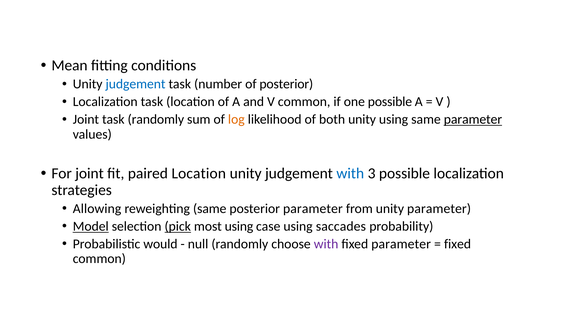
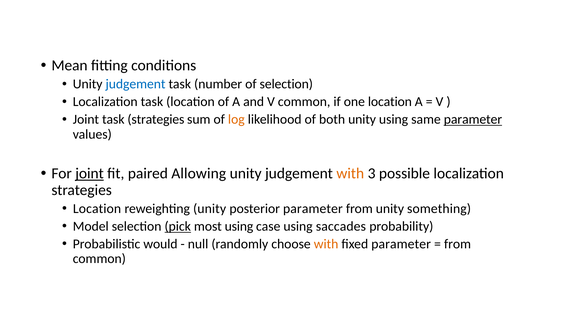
of posterior: posterior -> selection
one possible: possible -> location
task randomly: randomly -> strategies
joint at (90, 173) underline: none -> present
paired Location: Location -> Allowing
with at (350, 173) colour: blue -> orange
Allowing at (97, 209): Allowing -> Location
reweighting same: same -> unity
unity parameter: parameter -> something
Model underline: present -> none
with at (326, 244) colour: purple -> orange
fixed at (458, 244): fixed -> from
